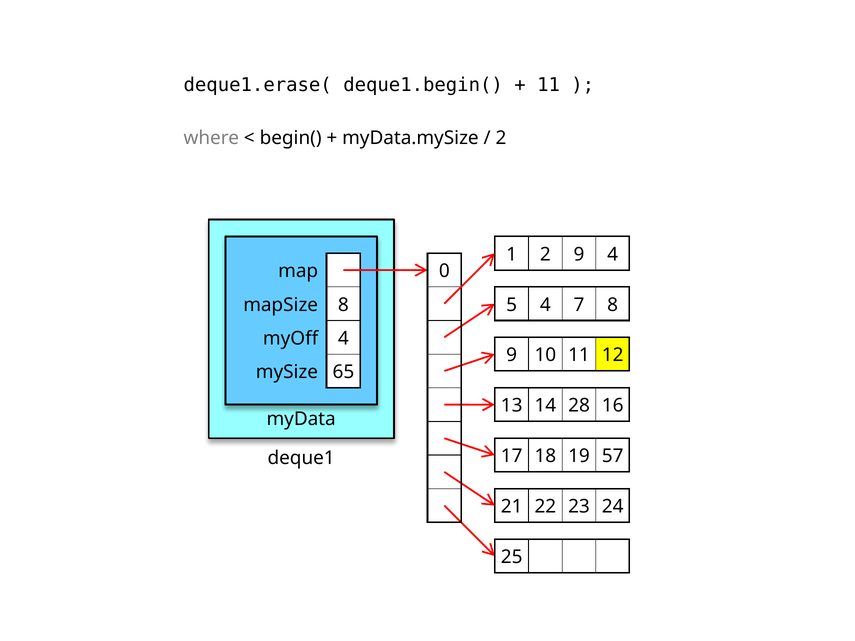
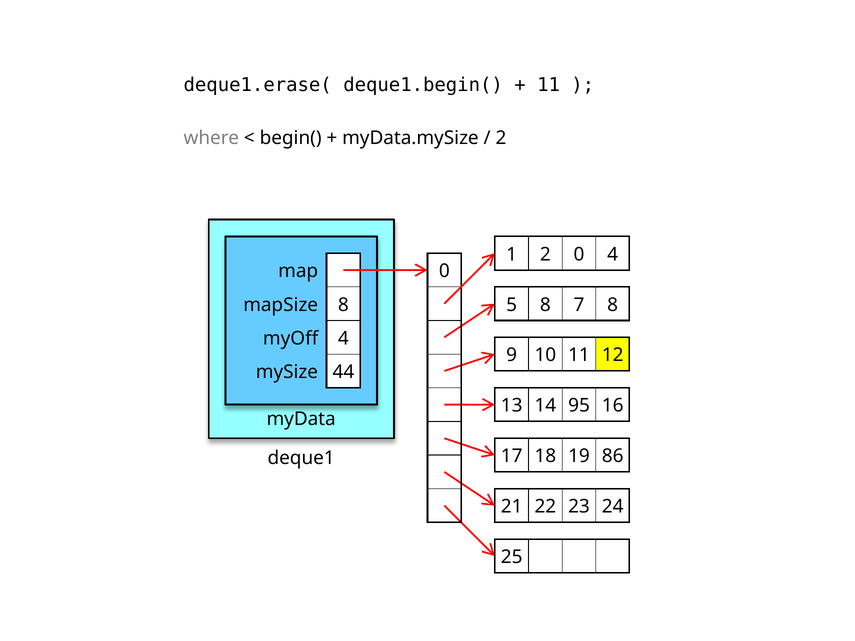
2 9: 9 -> 0
5 4: 4 -> 8
65: 65 -> 44
28: 28 -> 95
57: 57 -> 86
